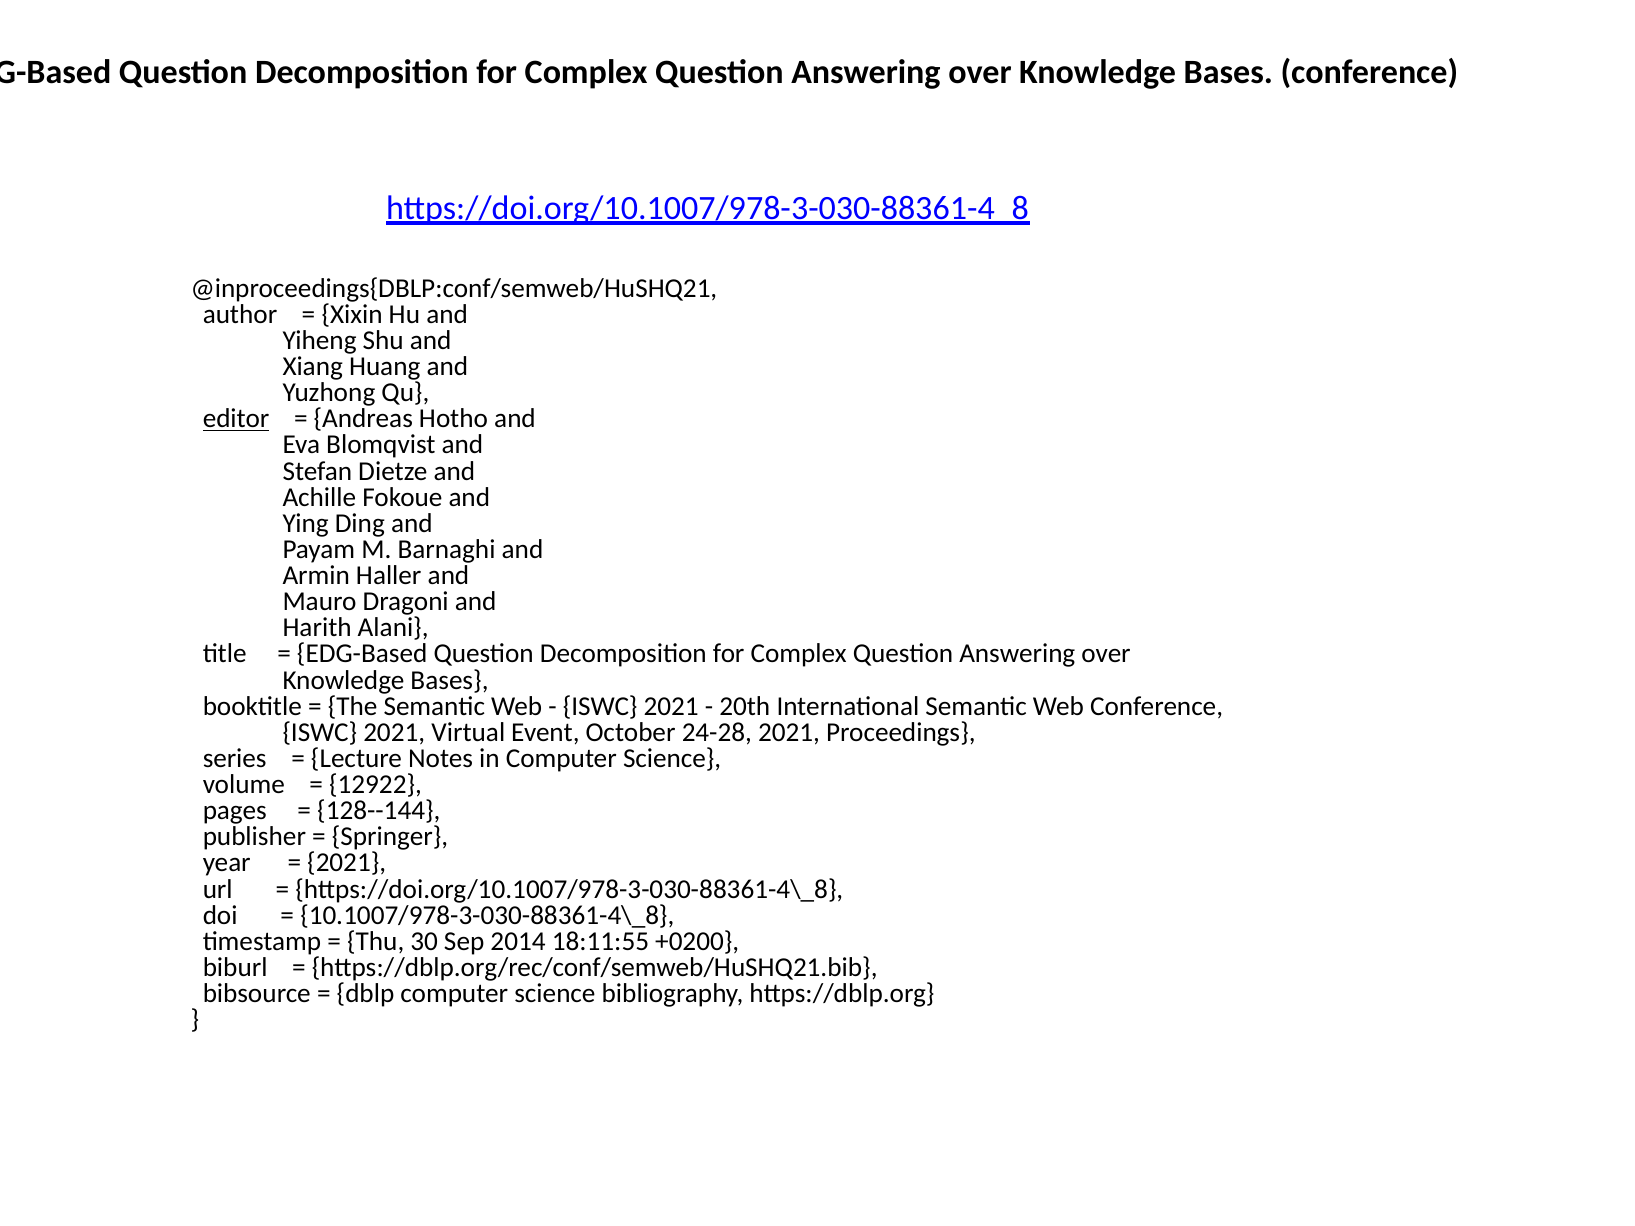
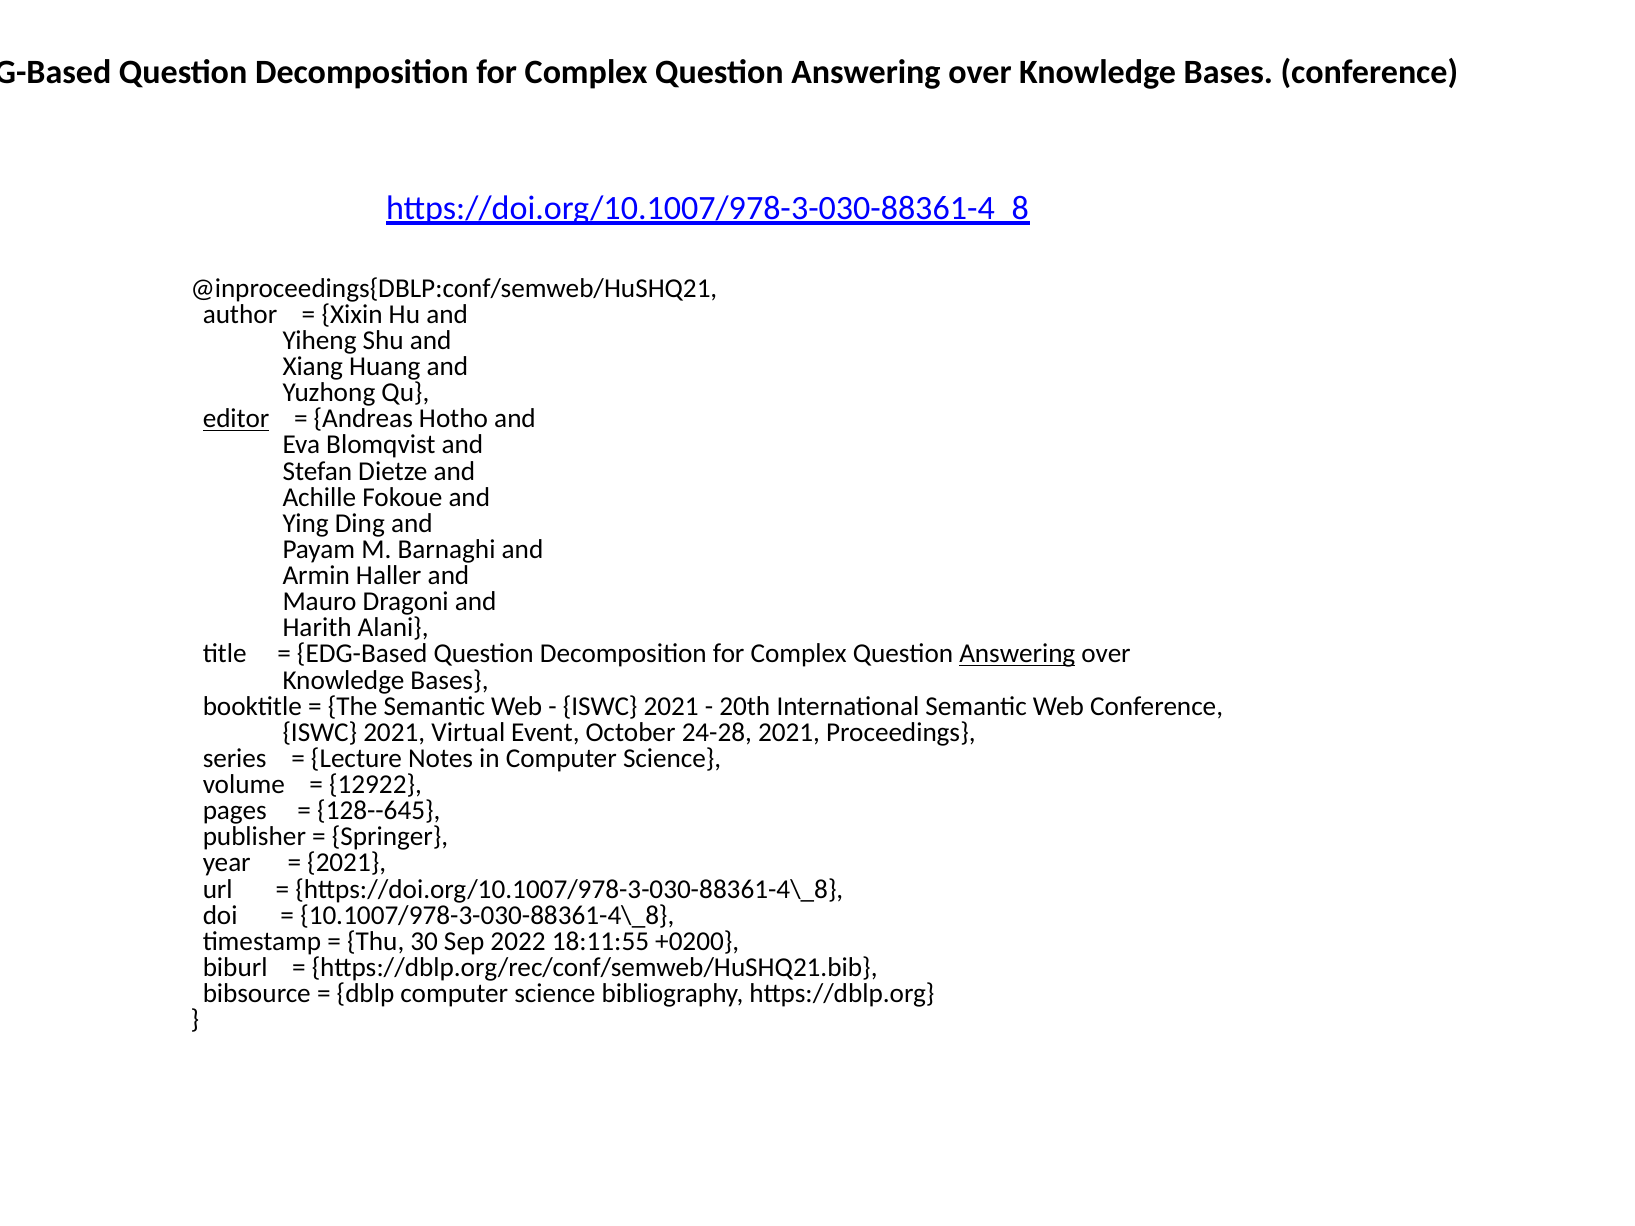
Answering at (1017, 654) underline: none -> present
128--144: 128--144 -> 128--645
2014: 2014 -> 2022
